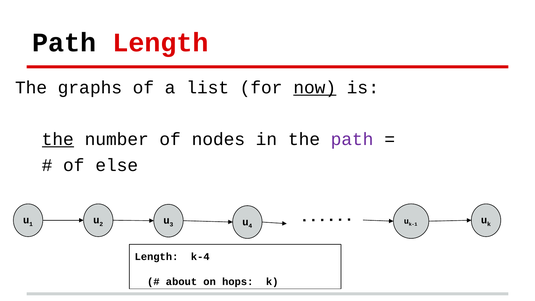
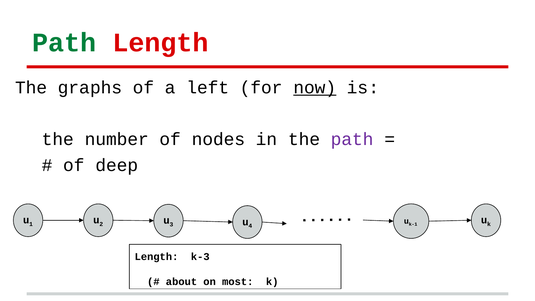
Path at (64, 43) colour: black -> green
list: list -> left
the at (58, 139) underline: present -> none
else: else -> deep
k-4: k-4 -> k-3
hops: hops -> most
